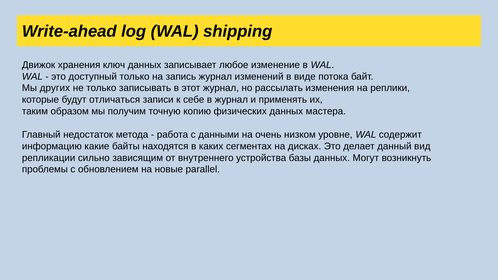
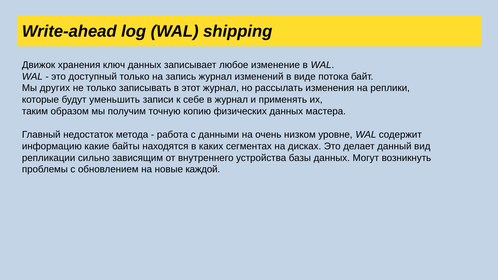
отличаться: отличаться -> уменьшить
parallel: parallel -> каждой
